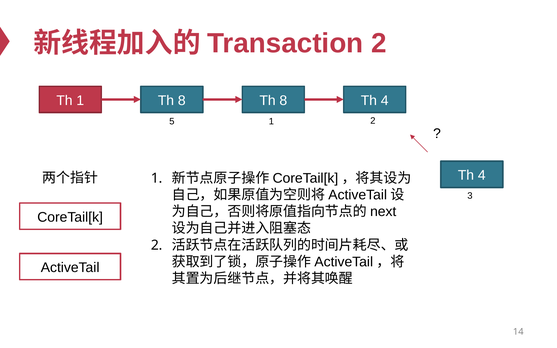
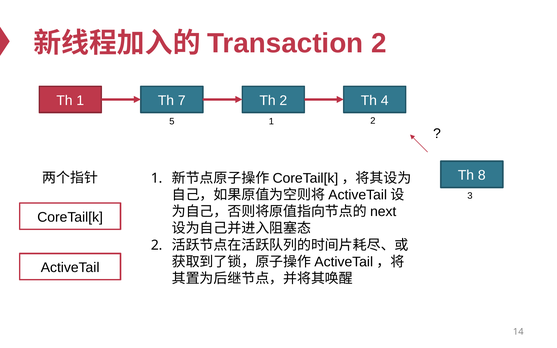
1 Th 8: 8 -> 7
8 at (283, 100): 8 -> 2
4 at (482, 175): 4 -> 8
